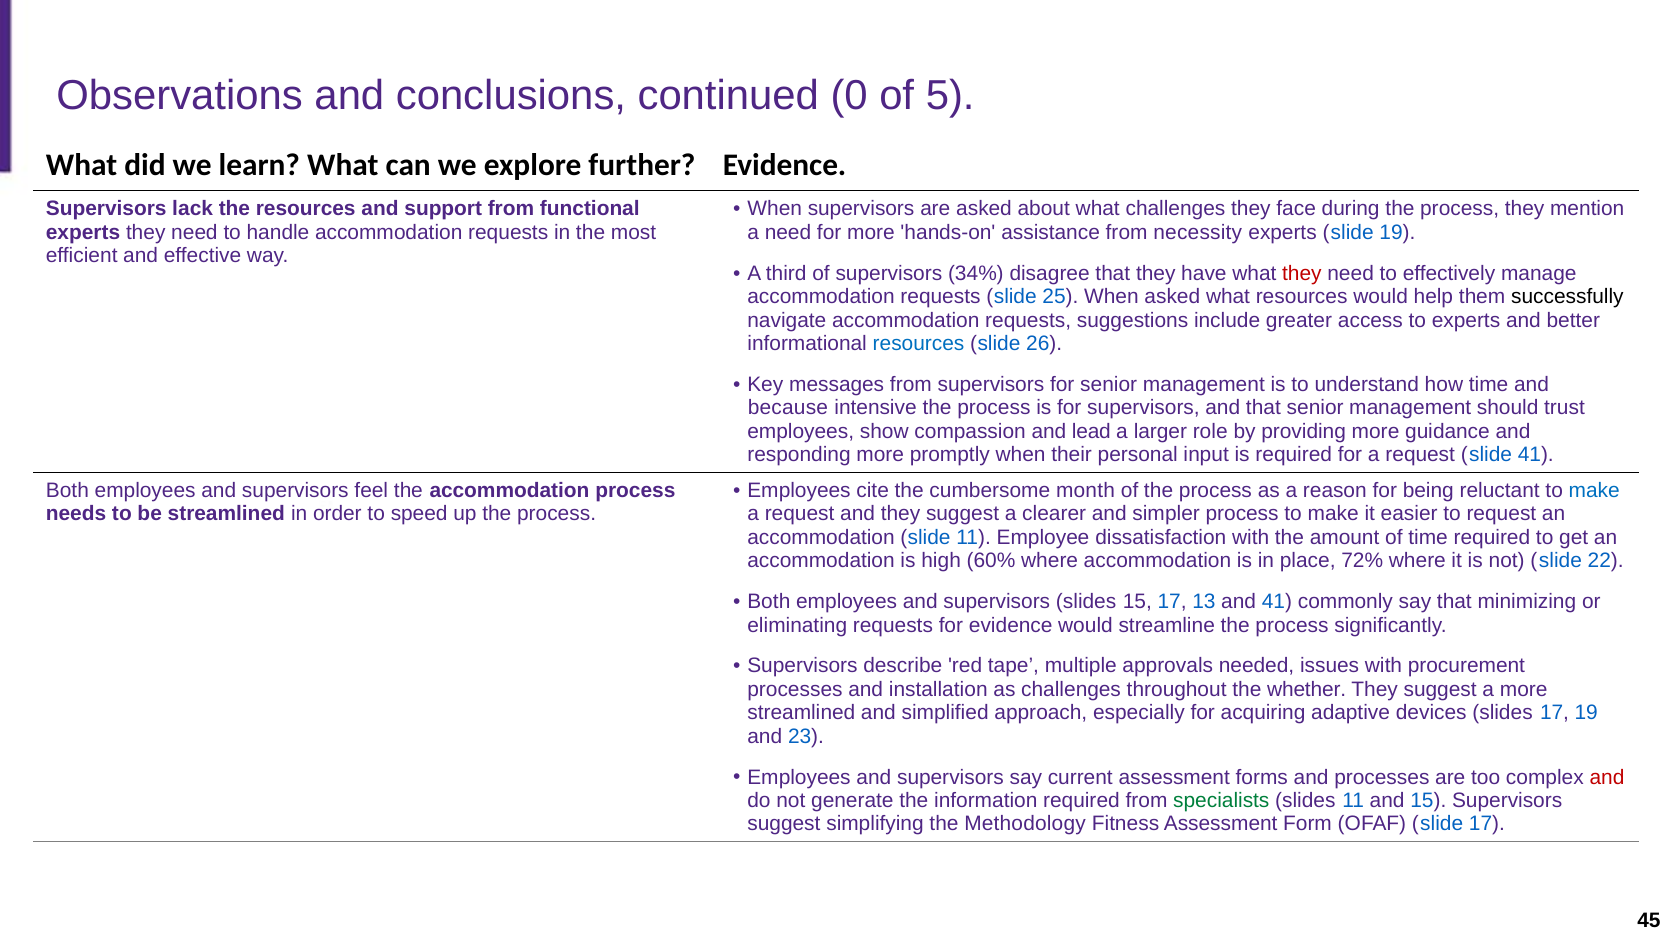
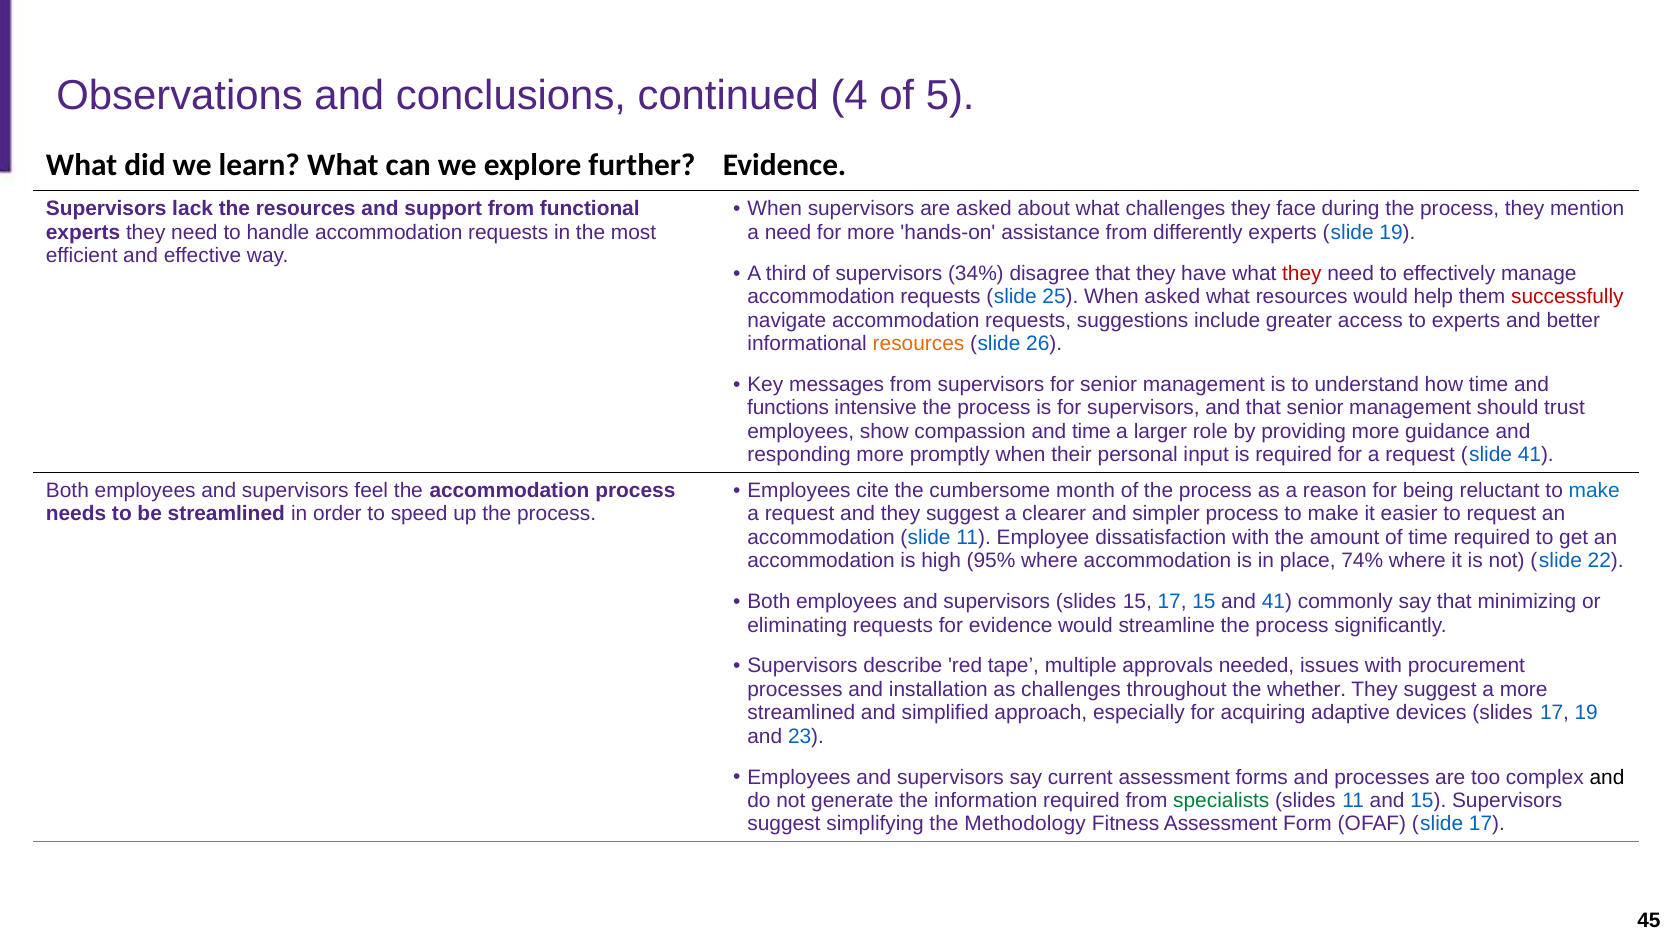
0: 0 -> 4
necessity: necessity -> differently
successfully colour: black -> red
resources at (919, 344) colour: blue -> orange
because: because -> functions
and lead: lead -> time
60%: 60% -> 95%
72%: 72% -> 74%
17 13: 13 -> 15
and at (1607, 777) colour: red -> black
